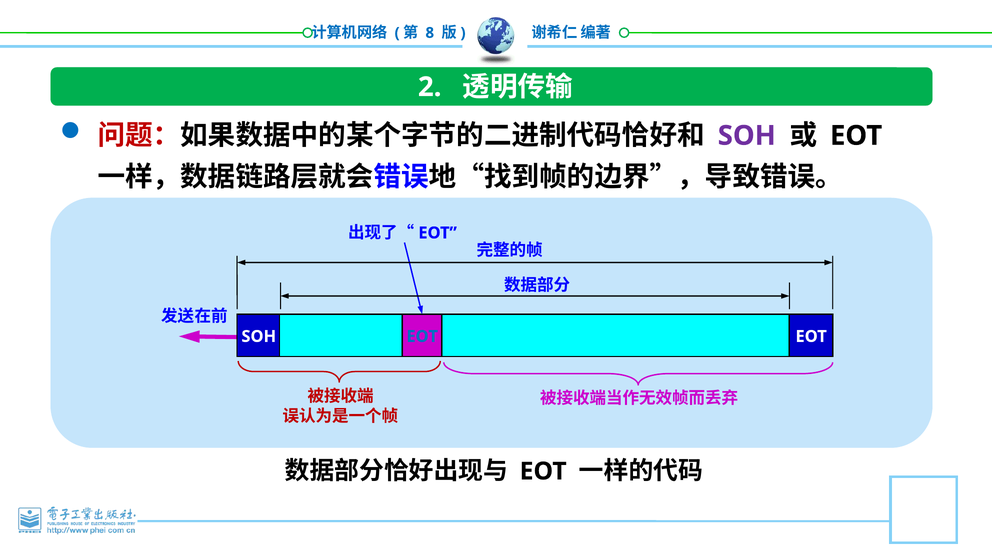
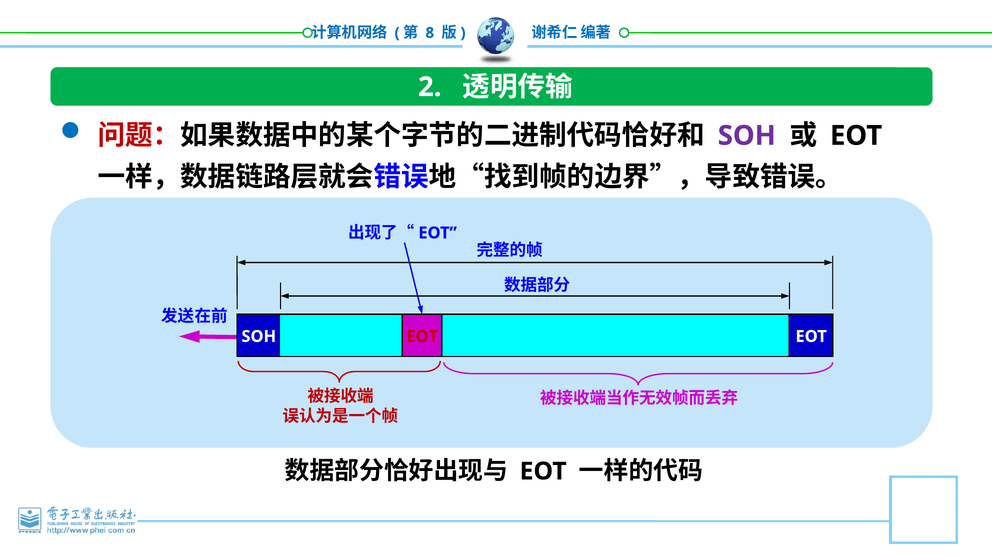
EOT at (422, 336) colour: blue -> red
